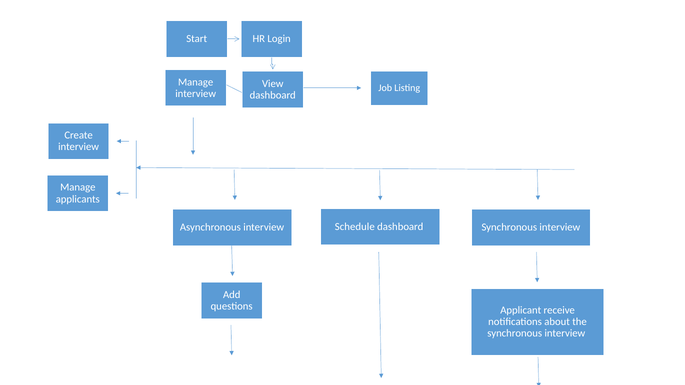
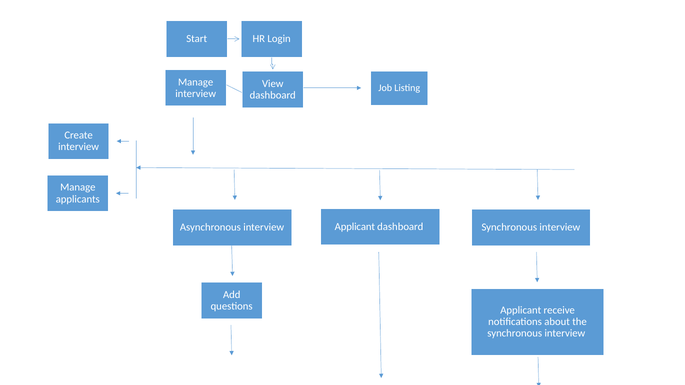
Schedule at (355, 227): Schedule -> Applicant
